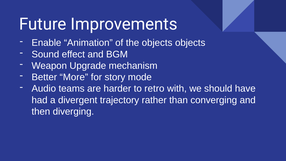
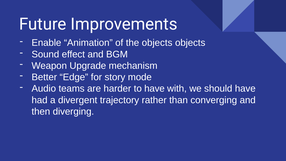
More: More -> Edge
to retro: retro -> have
